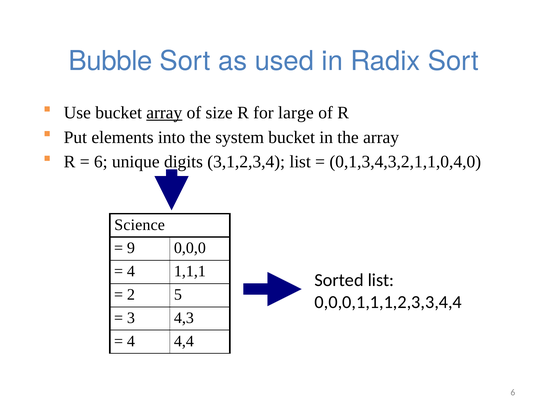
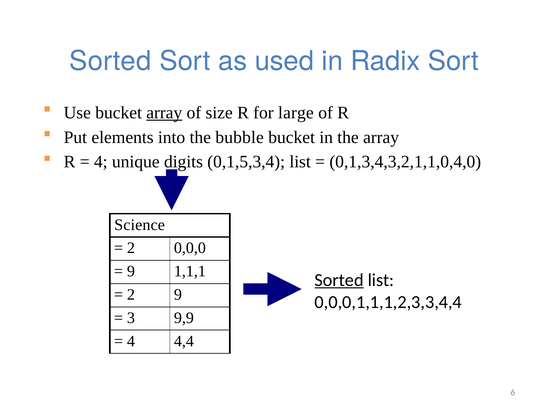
Bubble at (111, 61): Bubble -> Sorted
system: system -> bubble
6 at (101, 162): 6 -> 4
3,1,2,3,4: 3,1,2,3,4 -> 0,1,5,3,4
9 at (131, 248): 9 -> 2
4 at (131, 271): 4 -> 9
Sorted at (339, 280) underline: none -> present
2 5: 5 -> 9
4,3: 4,3 -> 9,9
